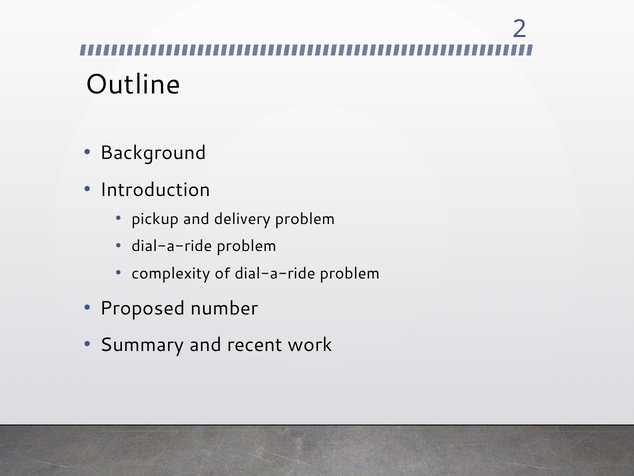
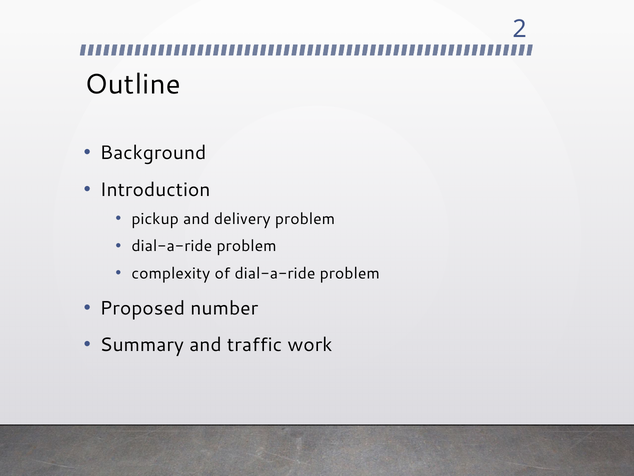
recent: recent -> traffic
